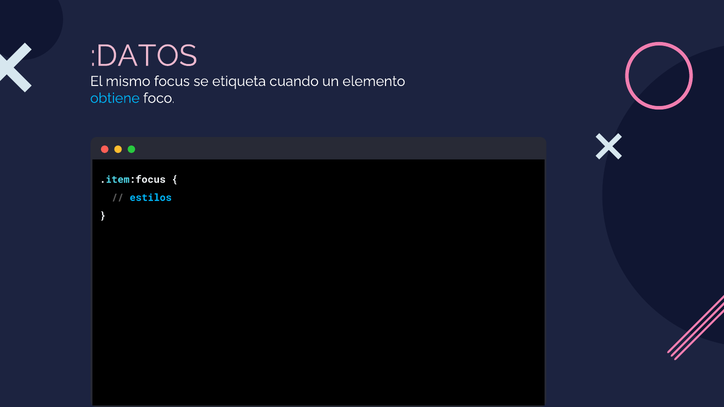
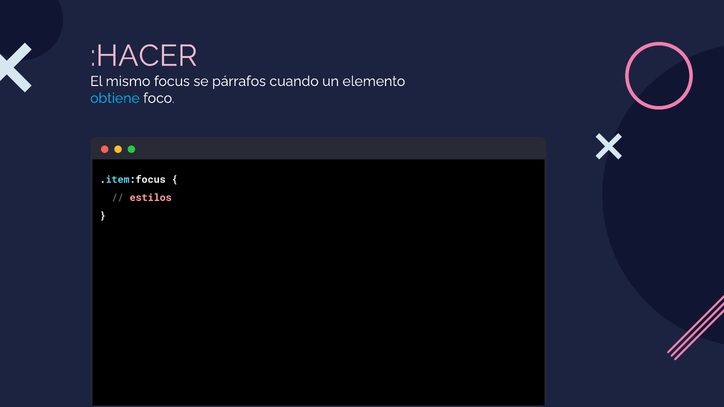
:DATOS: :DATOS -> :HACER
etiqueta: etiqueta -> párrafos
estilos colour: light blue -> pink
